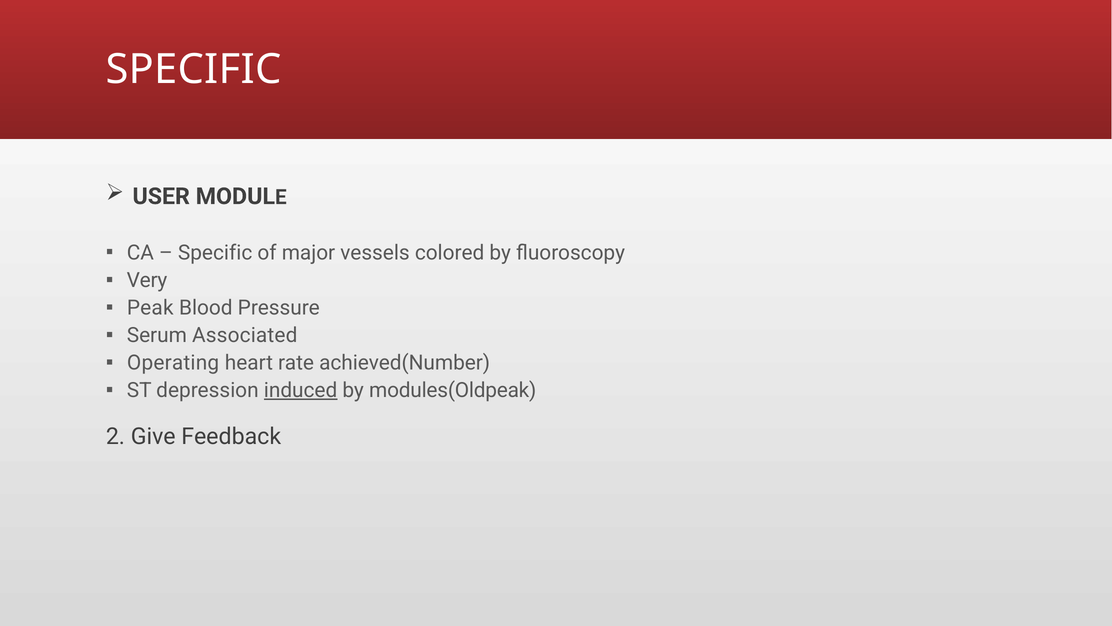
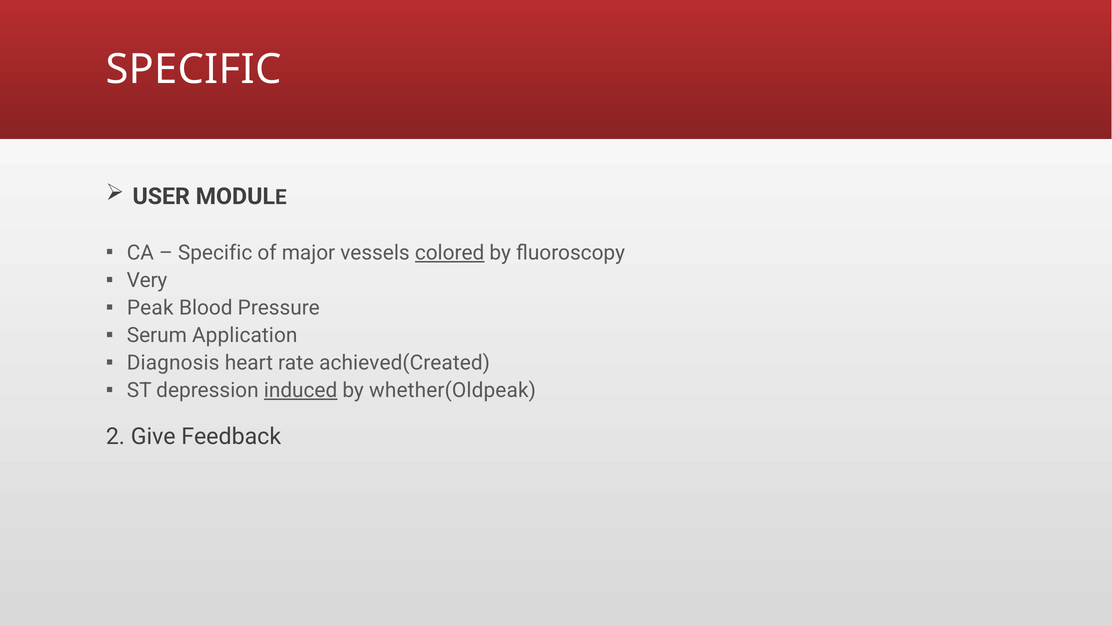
colored underline: none -> present
Associated: Associated -> Application
Operating: Operating -> Diagnosis
achieved(Number: achieved(Number -> achieved(Created
modules(Oldpeak: modules(Oldpeak -> whether(Oldpeak
